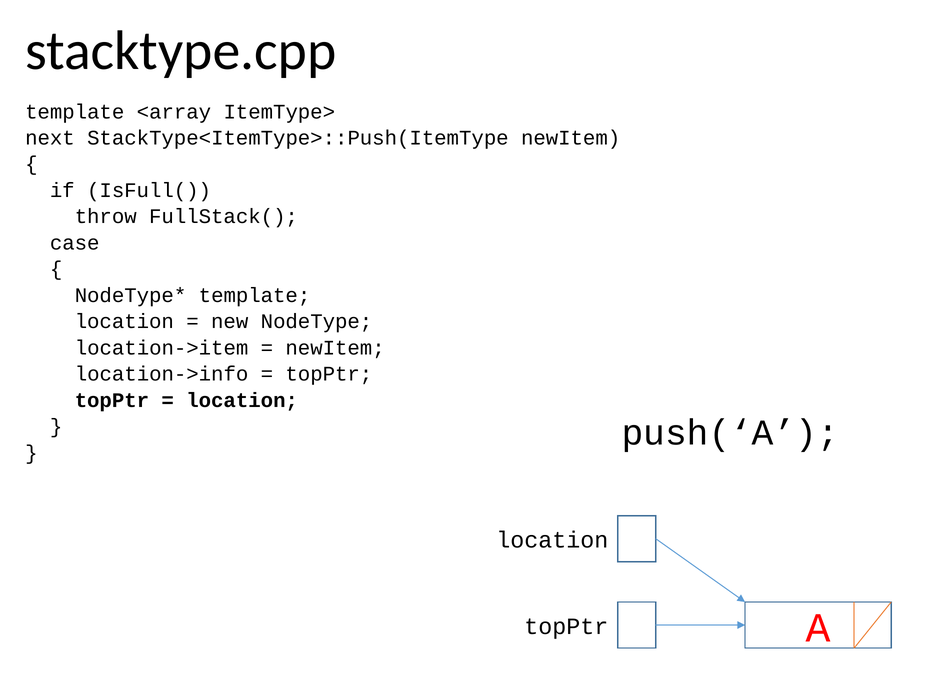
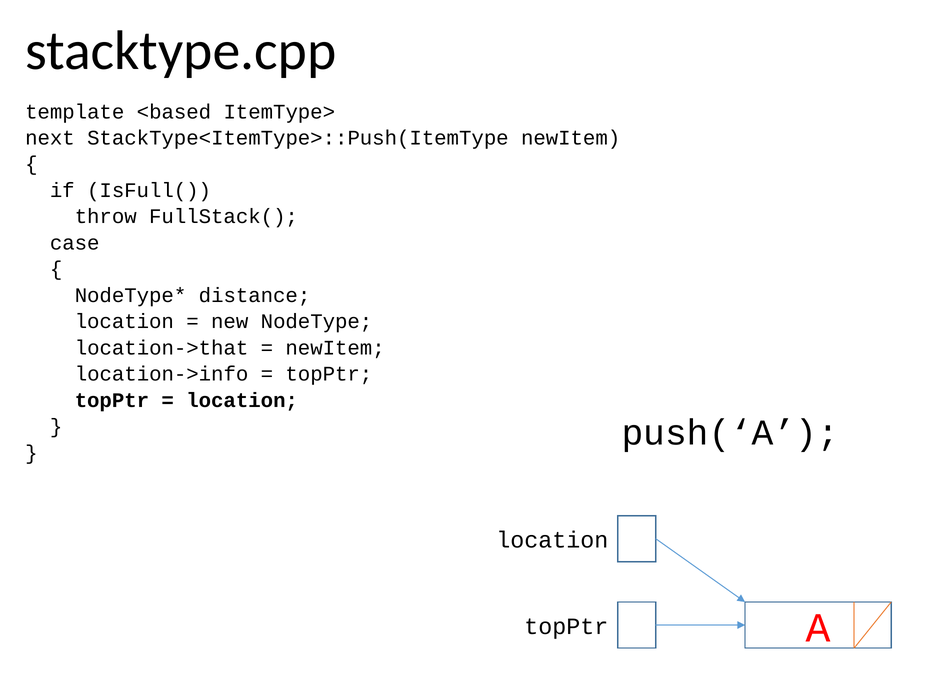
<array: <array -> <based
template at (255, 295): template -> distance
location->item: location->item -> location->that
